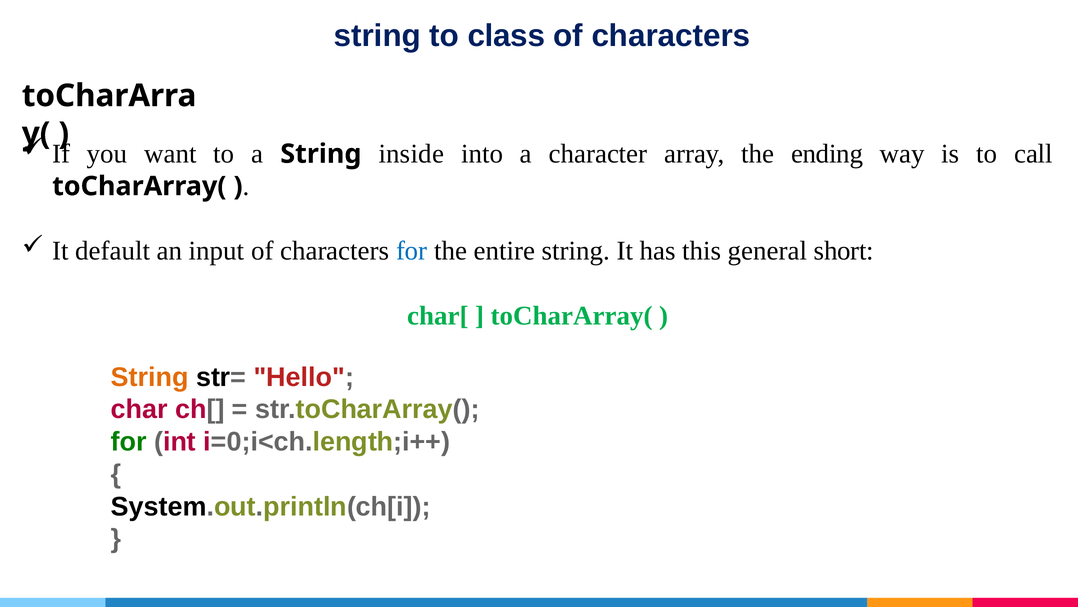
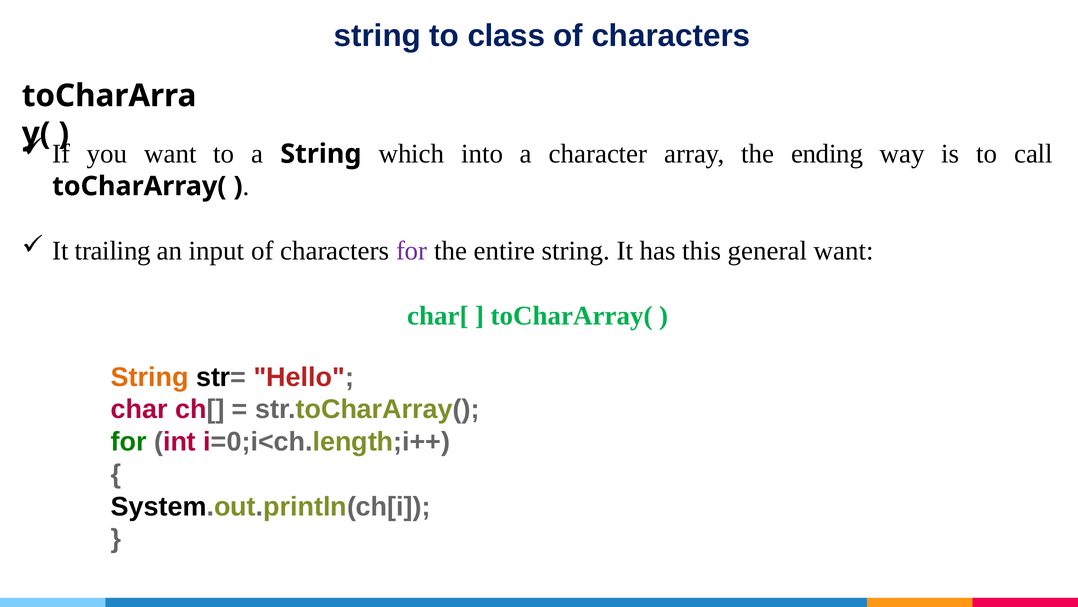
inside: inside -> which
default: default -> trailing
for at (412, 251) colour: blue -> purple
general short: short -> want
